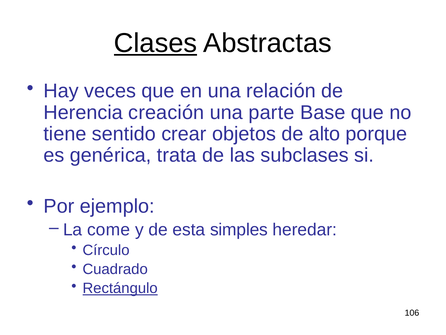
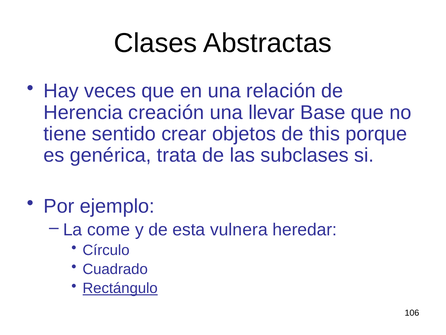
Clases underline: present -> none
parte: parte -> llevar
alto: alto -> this
simples: simples -> vulnera
